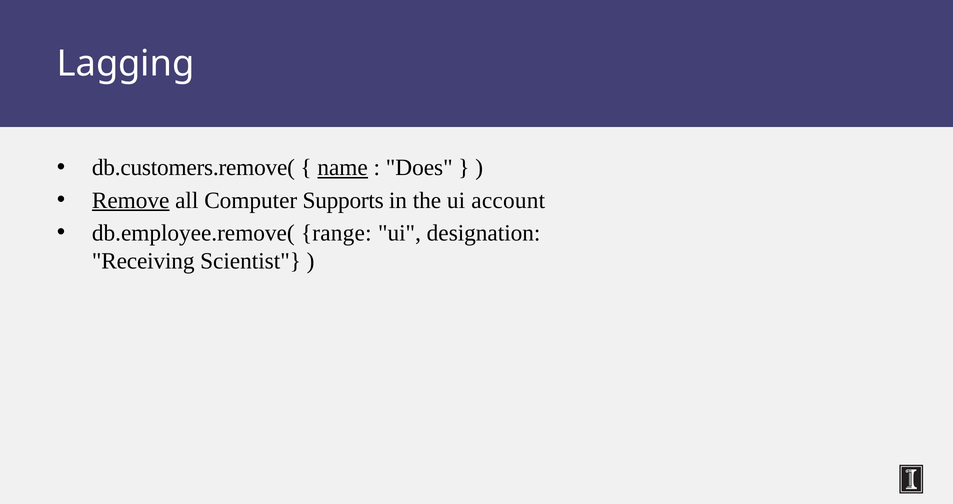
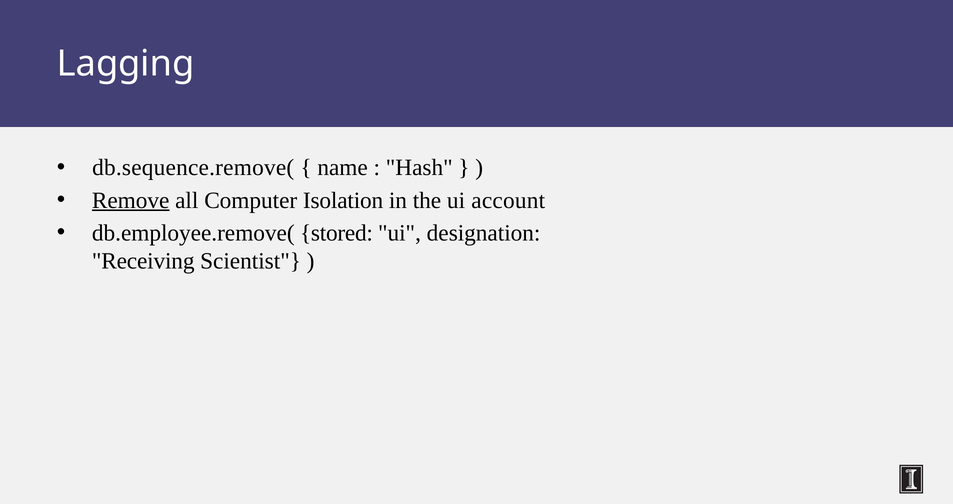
db.customers.remove(: db.customers.remove( -> db.sequence.remove(
name underline: present -> none
Does: Does -> Hash
Supports: Supports -> Isolation
range: range -> stored
